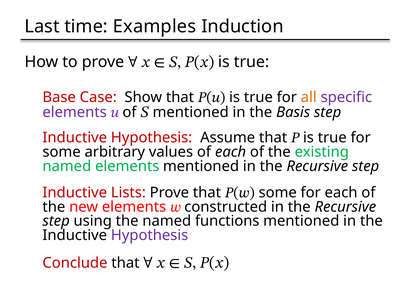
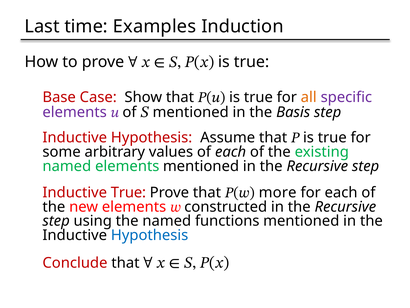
Inductive Lists: Lists -> True
some at (278, 192): some -> more
Hypothesis at (150, 235) colour: purple -> blue
